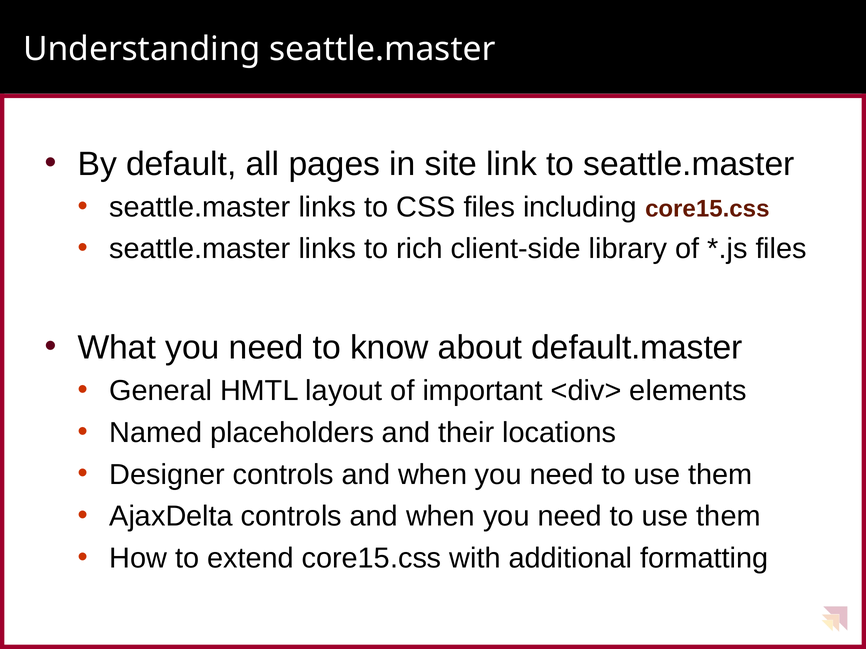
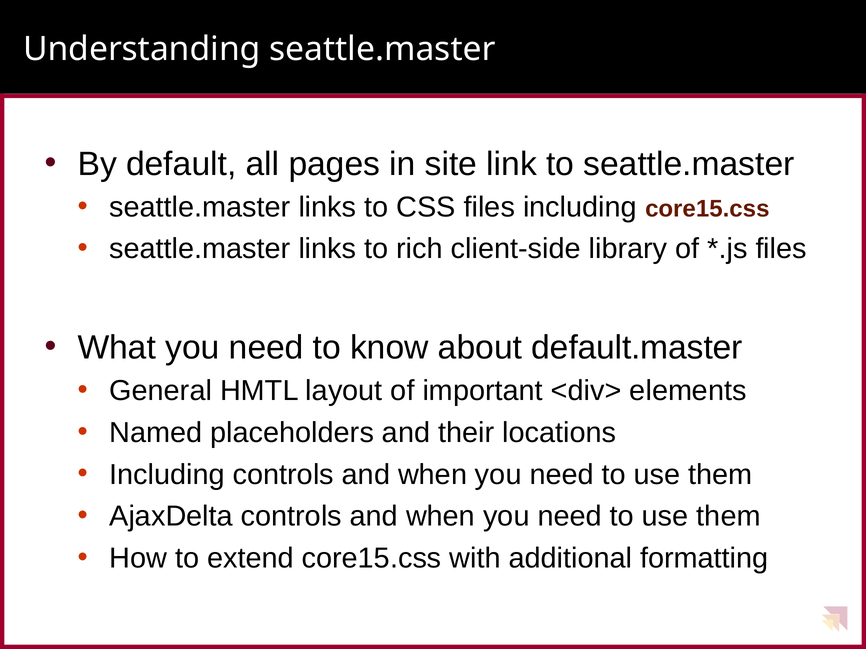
Designer at (167, 475): Designer -> Including
